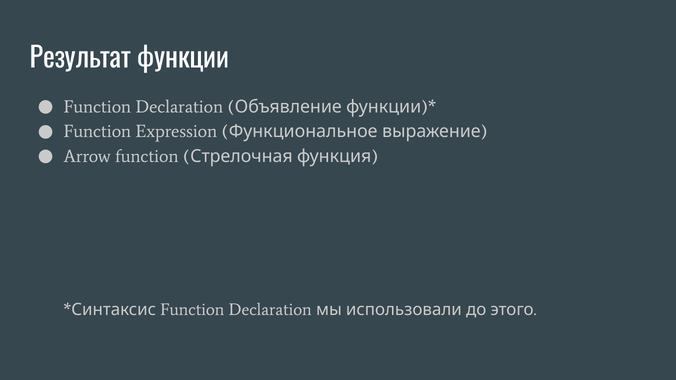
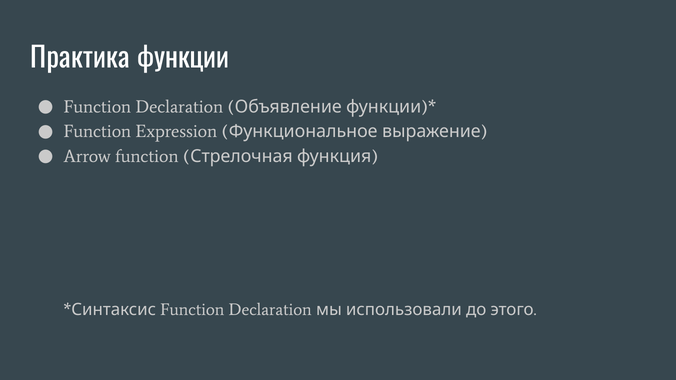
Результат: Результат -> Практика
